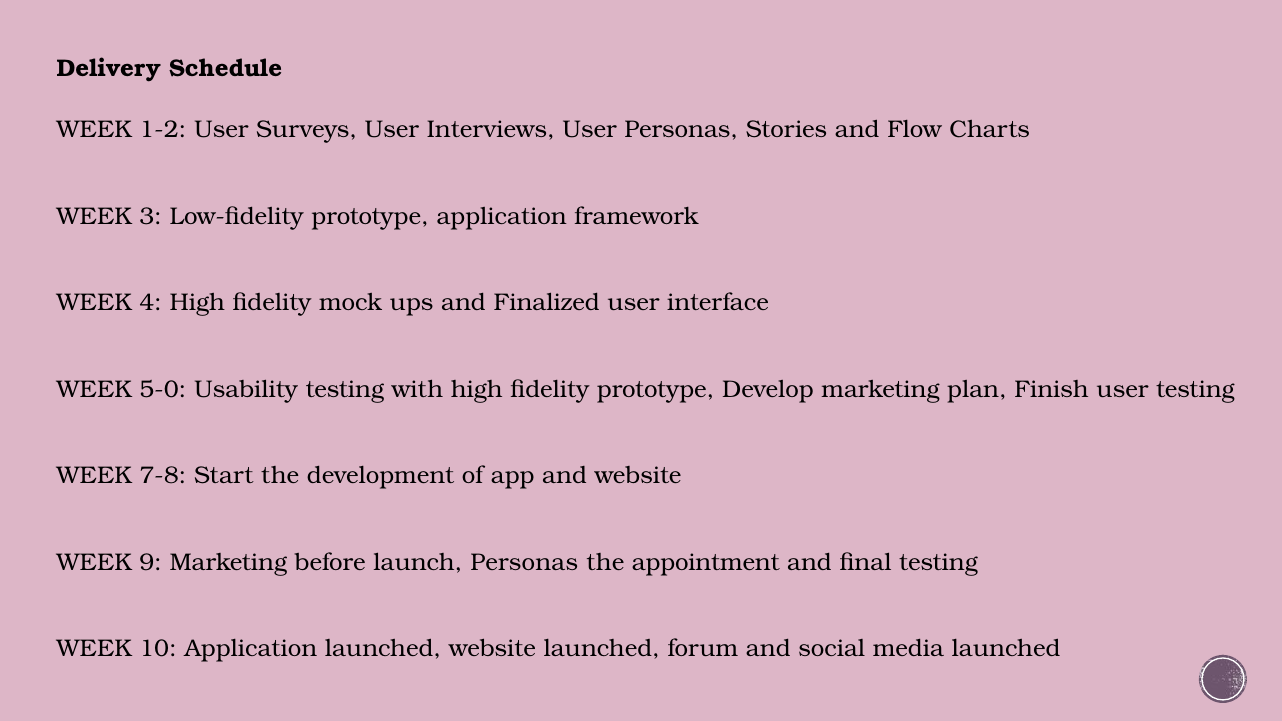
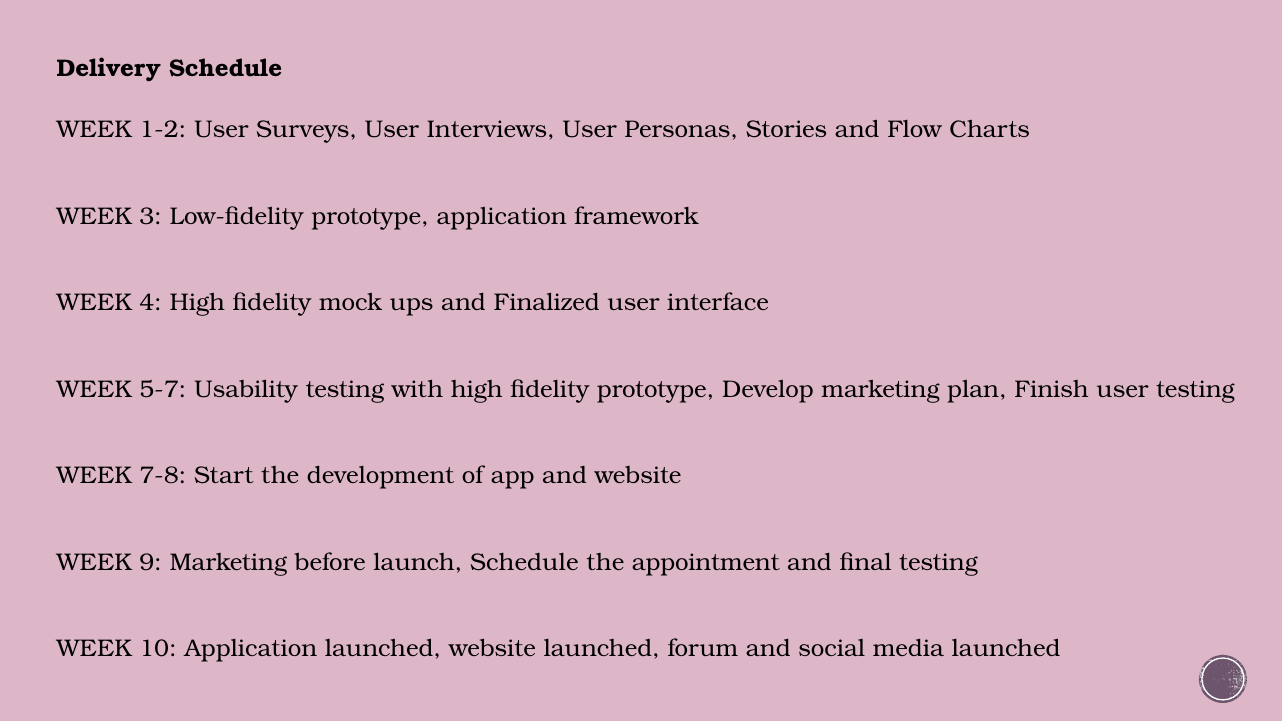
5-0: 5-0 -> 5-7
launch Personas: Personas -> Schedule
